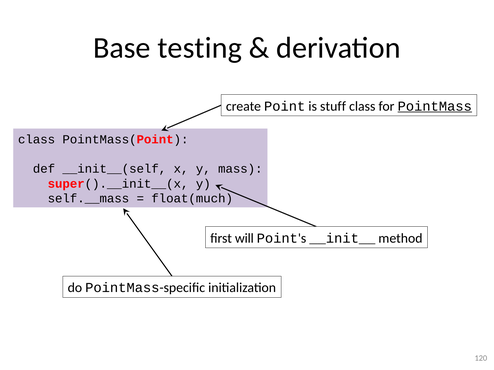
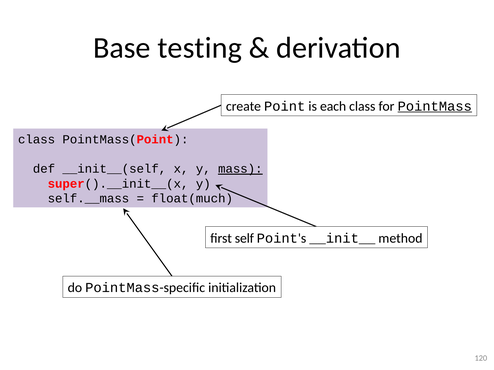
stuff: stuff -> each
mass underline: none -> present
will: will -> self
